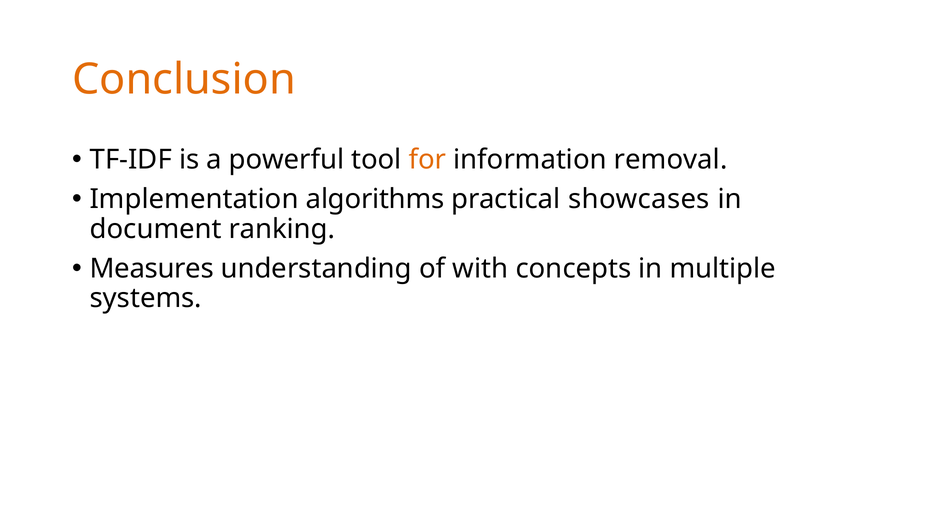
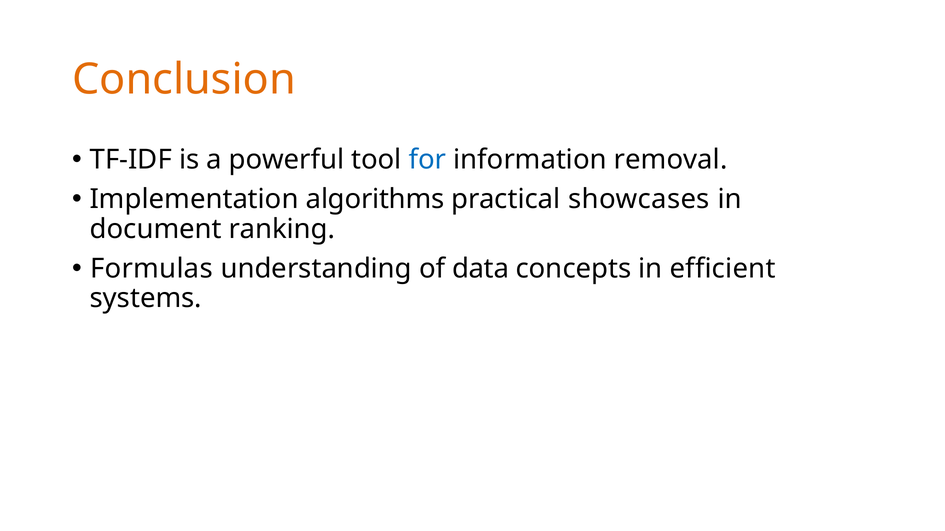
for colour: orange -> blue
Measures: Measures -> Formulas
with: with -> data
multiple: multiple -> efficient
